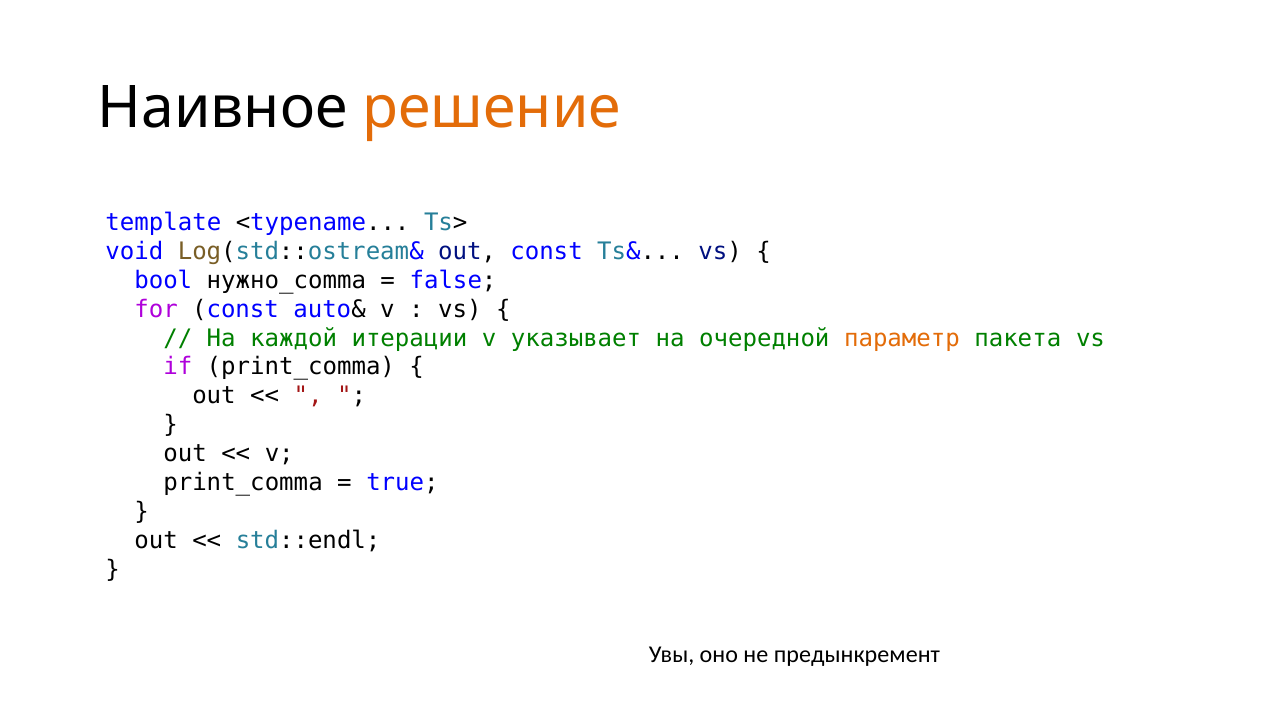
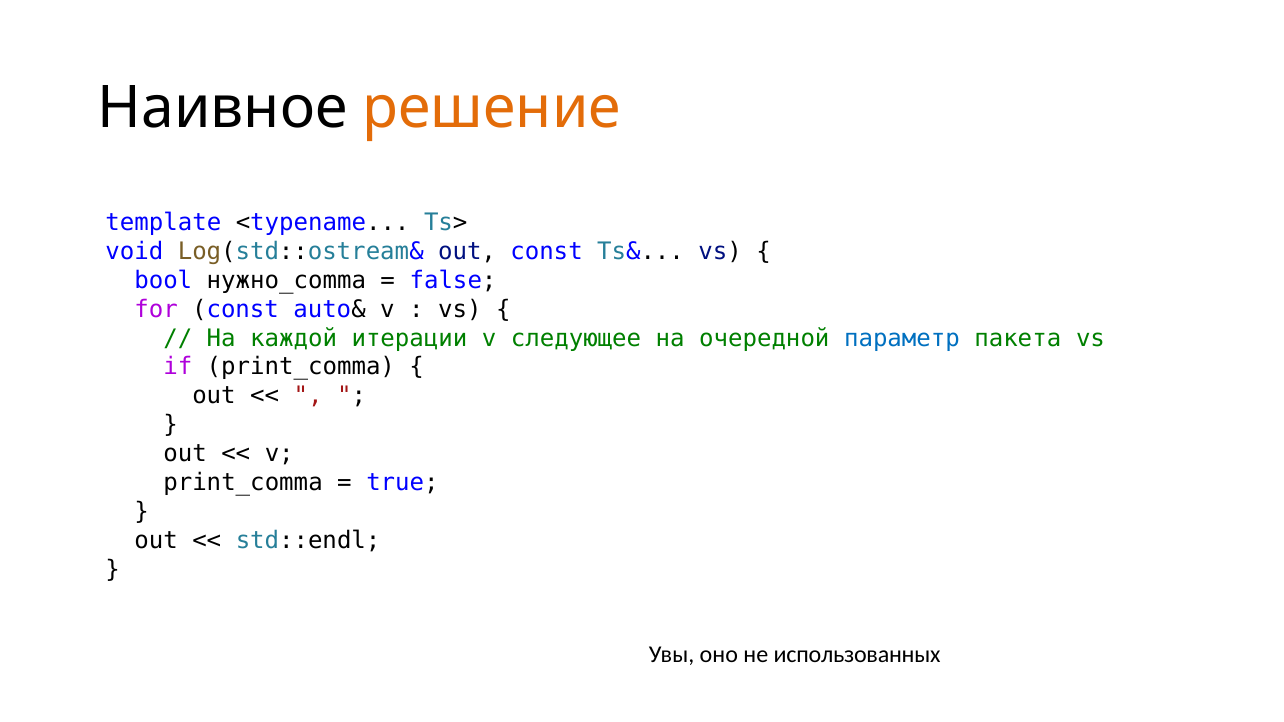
указывает: указывает -> следующее
параметр colour: orange -> blue
предынкремент: предынкремент -> использованных
